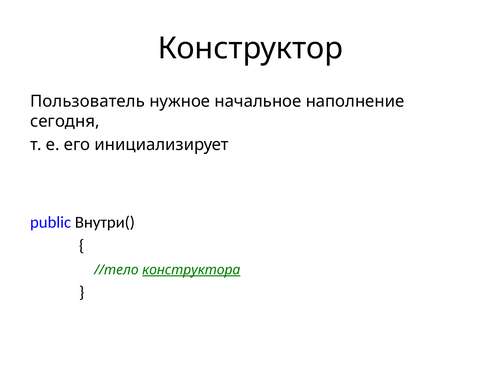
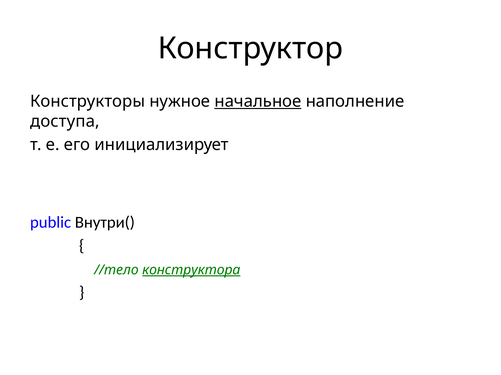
Пользователь: Пользователь -> Конструкторы
начальное underline: none -> present
сегодня: сегодня -> доступа
